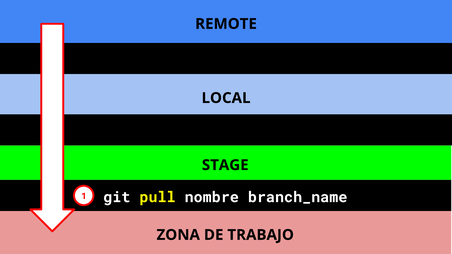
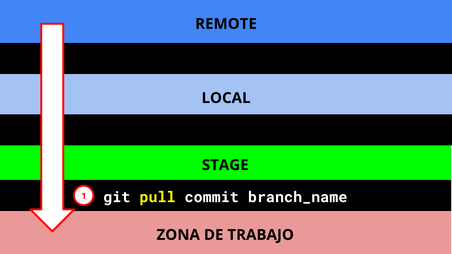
nombre: nombre -> commit
